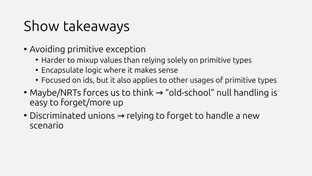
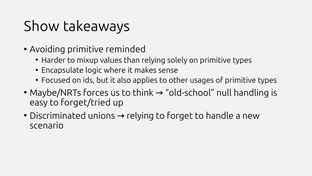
exception: exception -> reminded
forget/more: forget/more -> forget/tried
